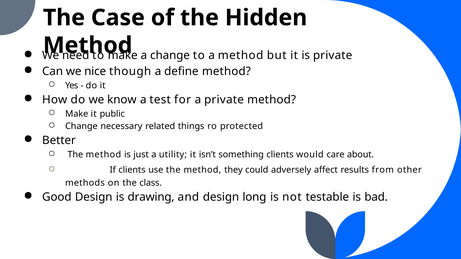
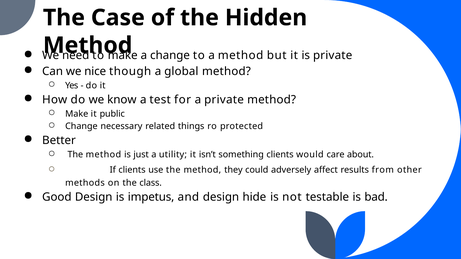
define: define -> global
drawing: drawing -> impetus
long: long -> hide
